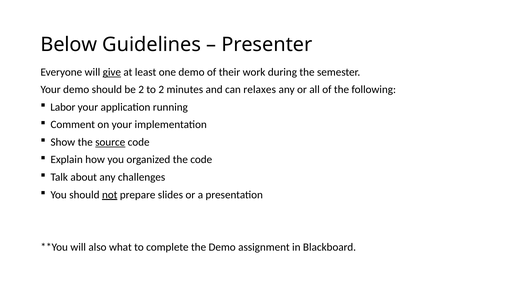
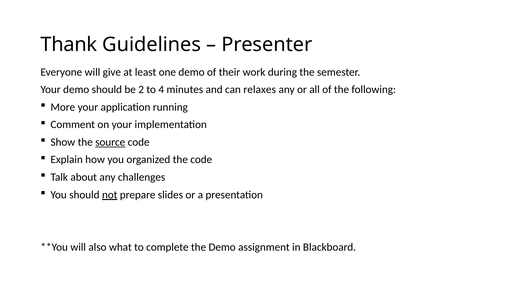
Below: Below -> Thank
give underline: present -> none
to 2: 2 -> 4
Labor: Labor -> More
